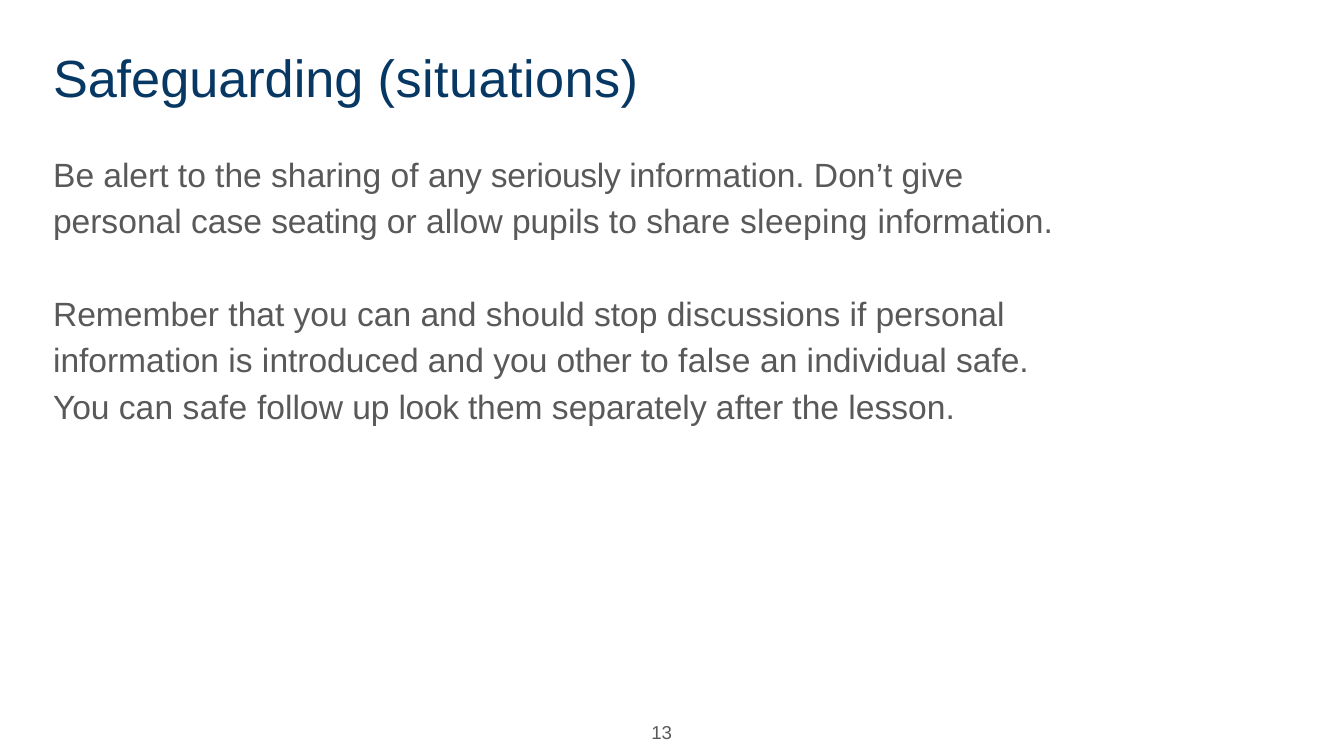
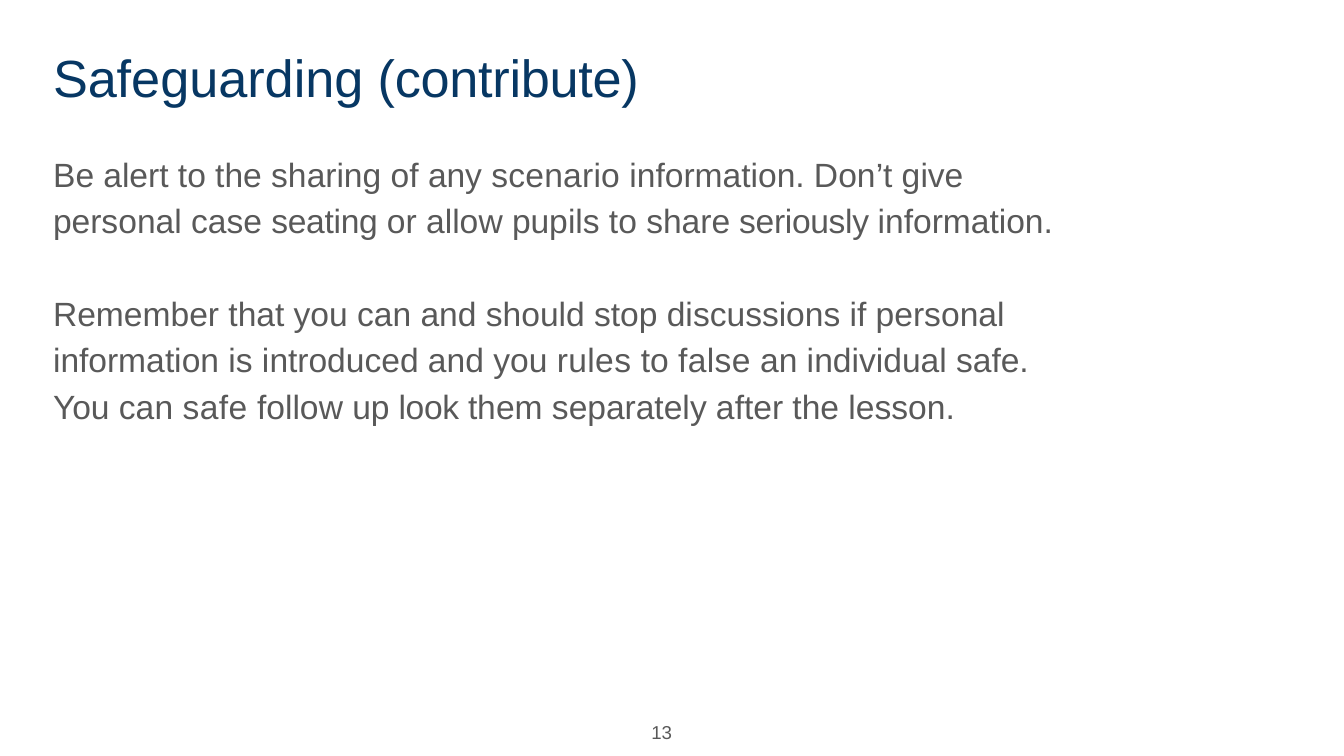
situations: situations -> contribute
seriously: seriously -> scenario
sleeping: sleeping -> seriously
other: other -> rules
